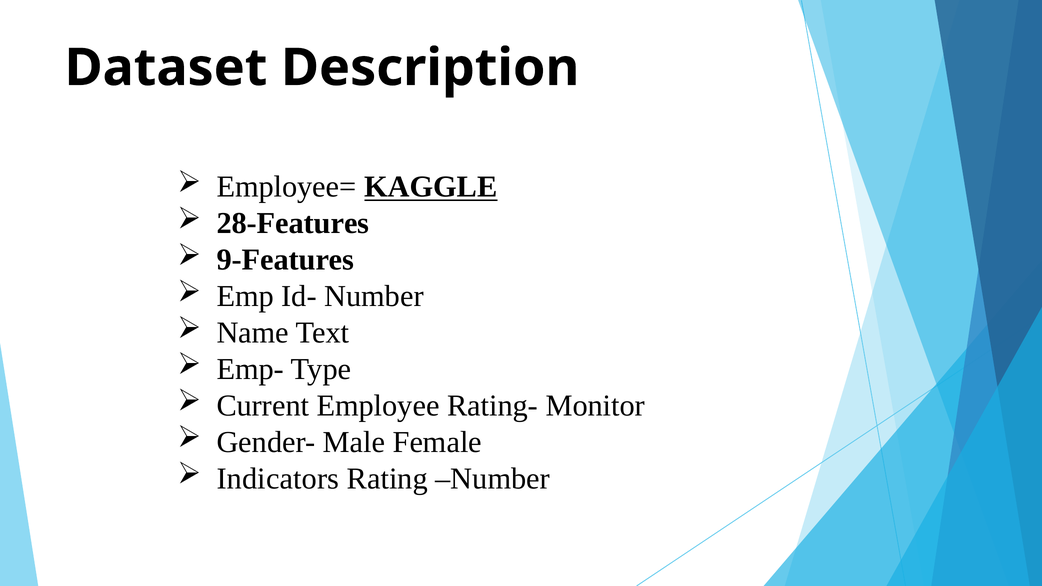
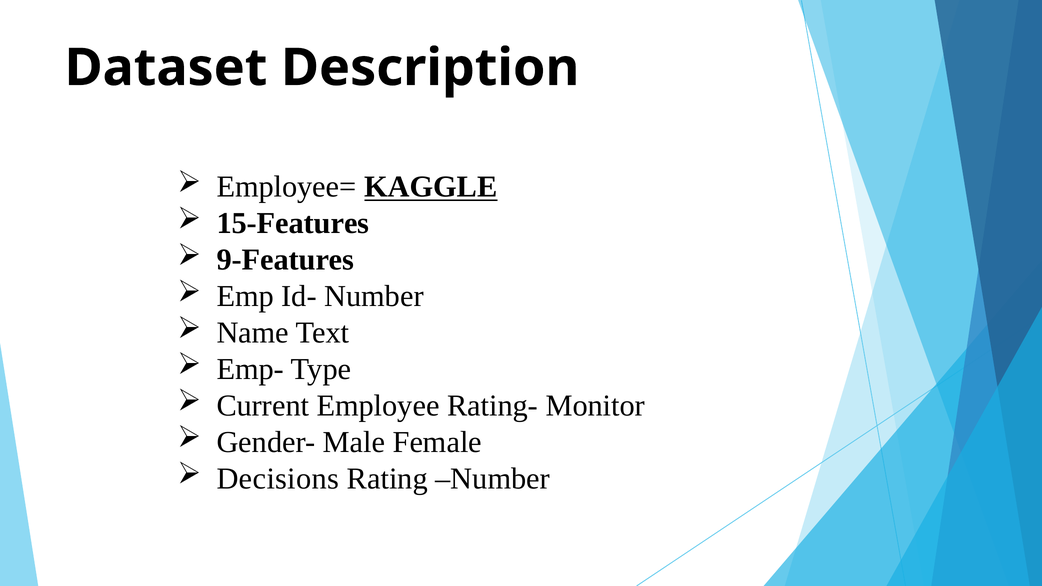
28-Features: 28-Features -> 15-Features
Indicators: Indicators -> Decisions
